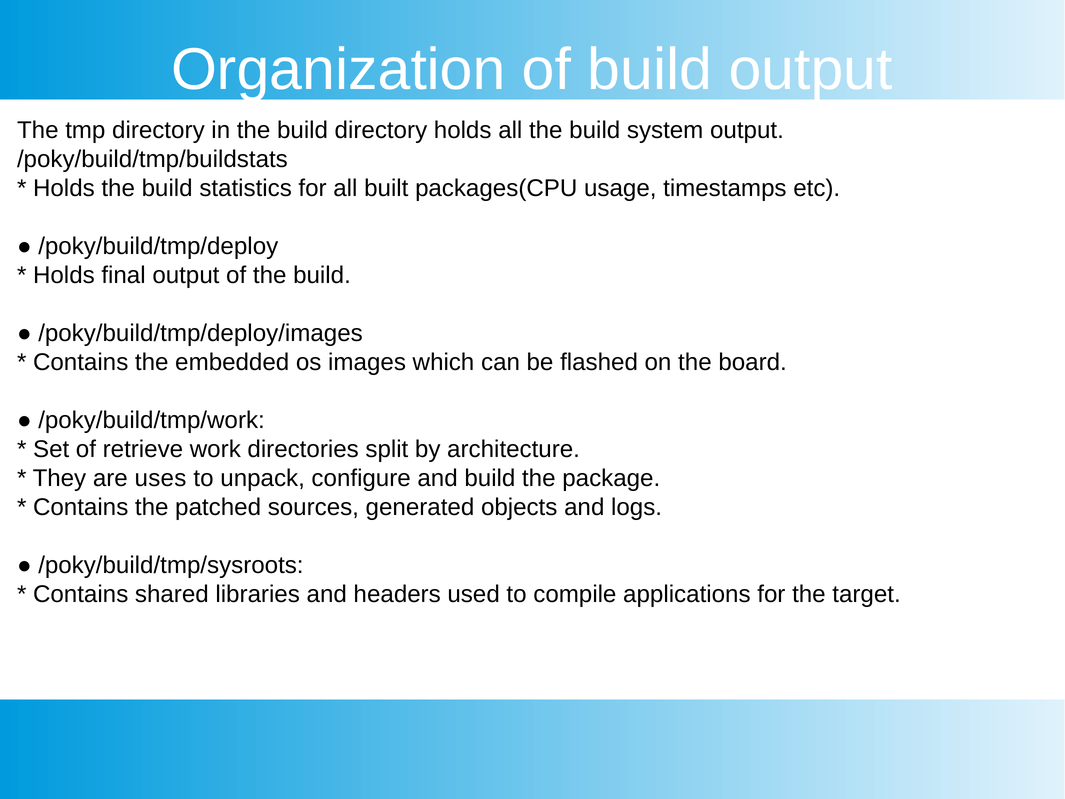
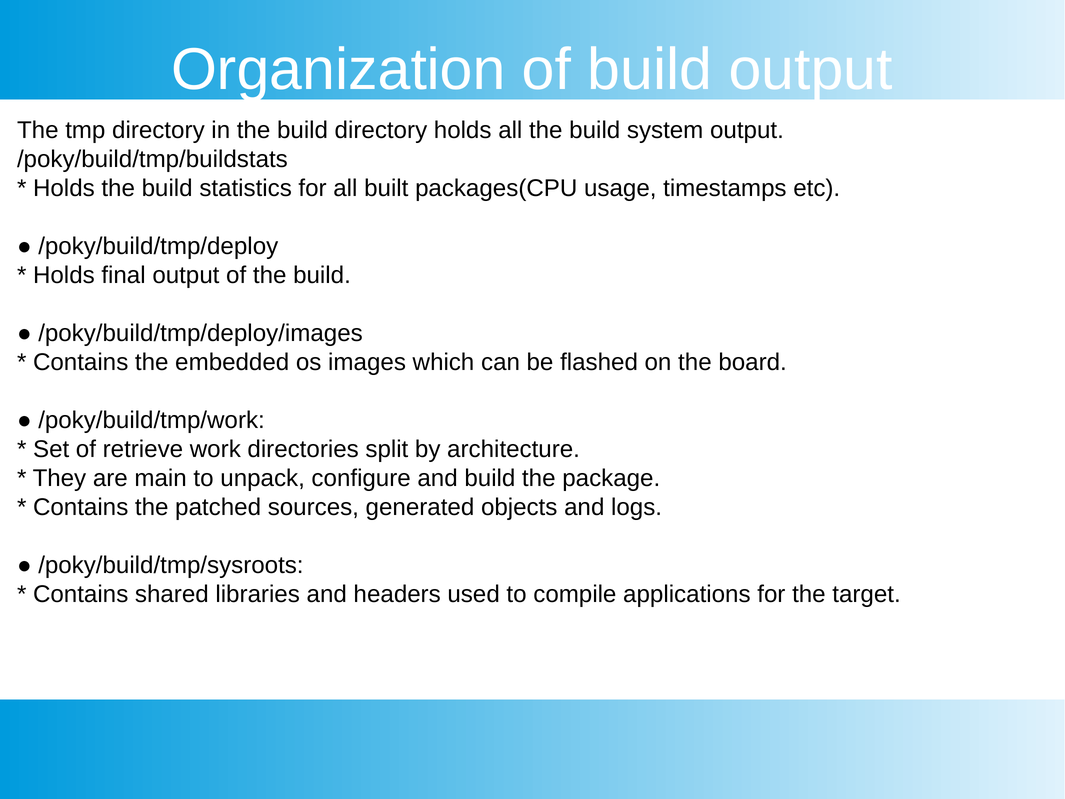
uses: uses -> main
